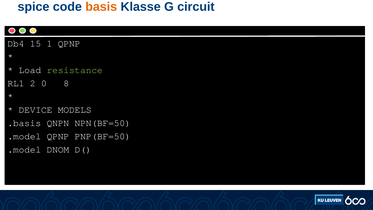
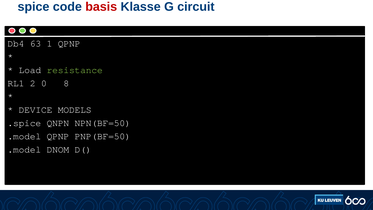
basis colour: orange -> red
15: 15 -> 63
.basis: .basis -> .spice
